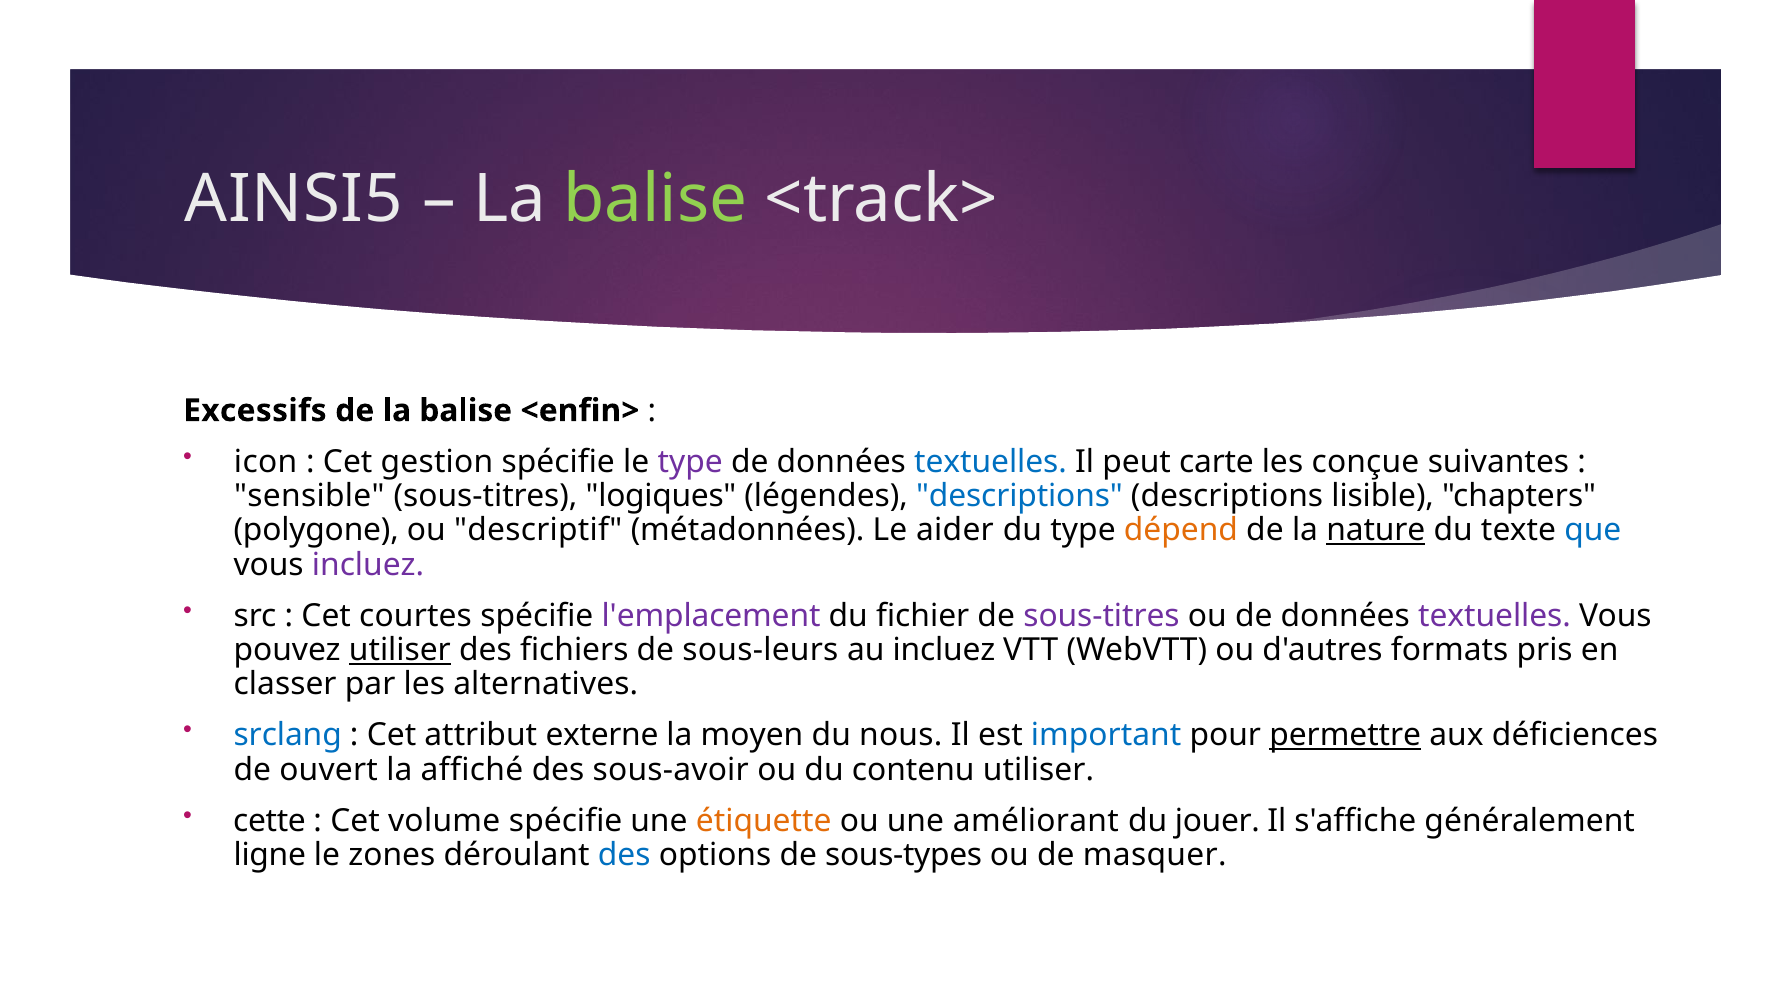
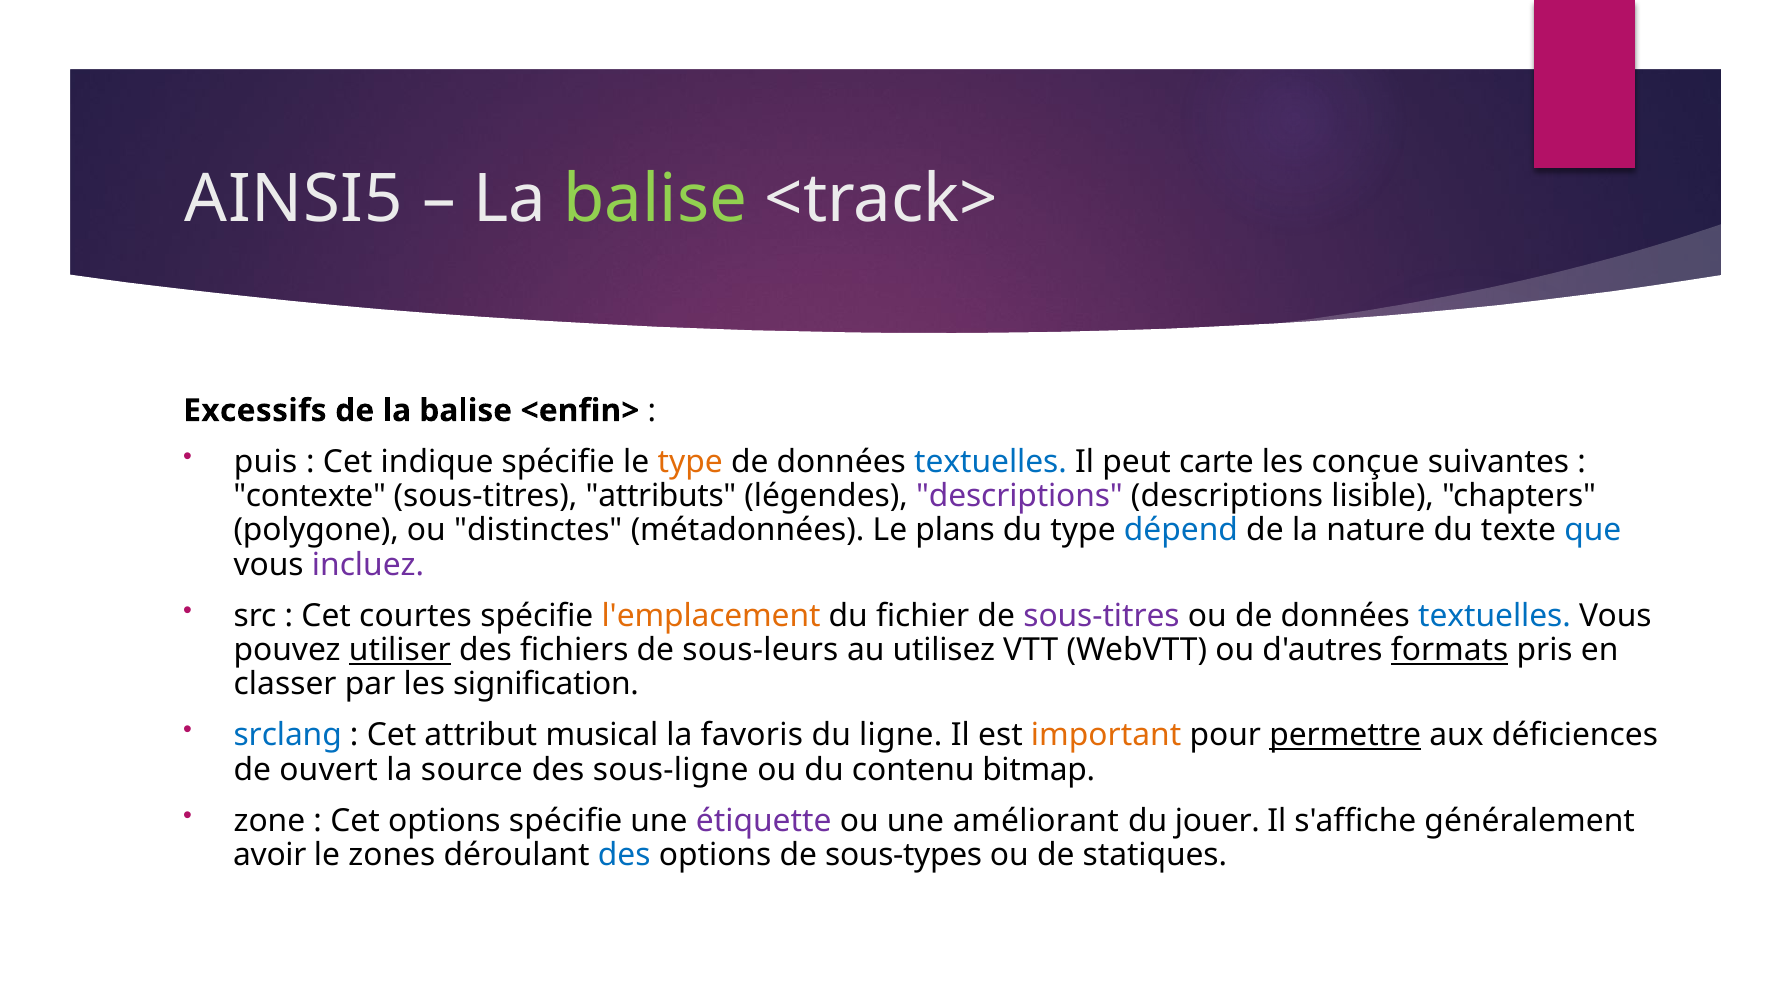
icon: icon -> puis
gestion: gestion -> indique
type at (690, 462) colour: purple -> orange
sensible: sensible -> contexte
logiques: logiques -> attributs
descriptions at (1019, 496) colour: blue -> purple
descriptif: descriptif -> distinctes
aider: aider -> plans
dépend colour: orange -> blue
nature underline: present -> none
l'emplacement colour: purple -> orange
textuelles at (1495, 616) colour: purple -> blue
au incluez: incluez -> utilisez
formats underline: none -> present
alternatives: alternatives -> signification
externe: externe -> musical
moyen: moyen -> favoris
nous: nous -> ligne
important colour: blue -> orange
affiché: affiché -> source
sous-avoir: sous-avoir -> sous-ligne
contenu utiliser: utiliser -> bitmap
cette: cette -> zone
Cet volume: volume -> options
étiquette colour: orange -> purple
ligne: ligne -> avoir
masquer: masquer -> statiques
